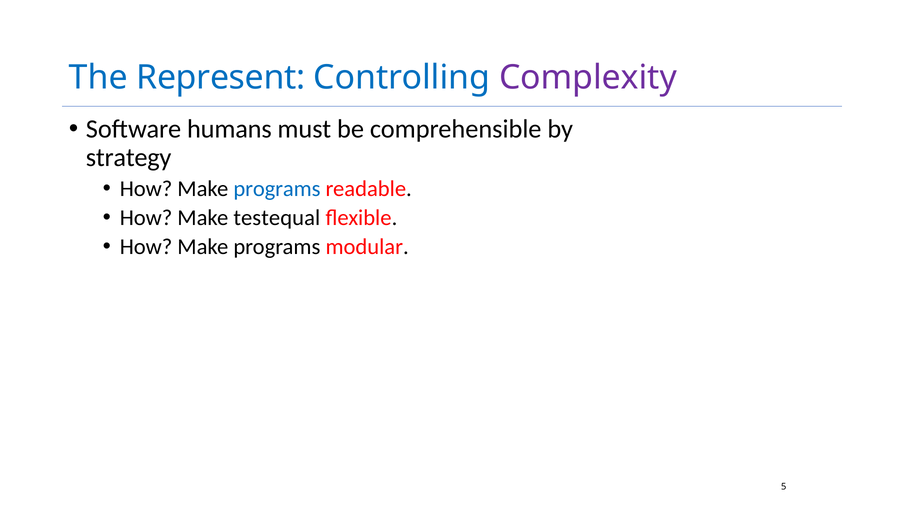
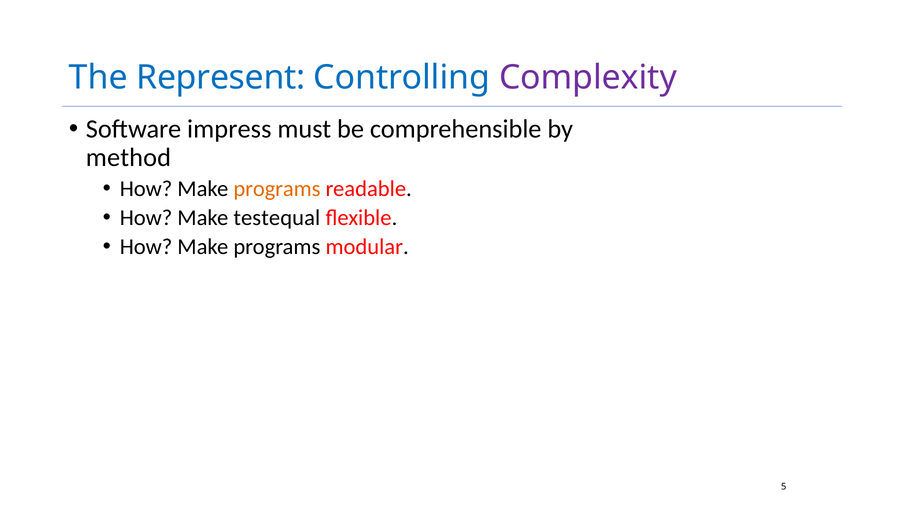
humans: humans -> impress
strategy: strategy -> method
programs at (277, 188) colour: blue -> orange
